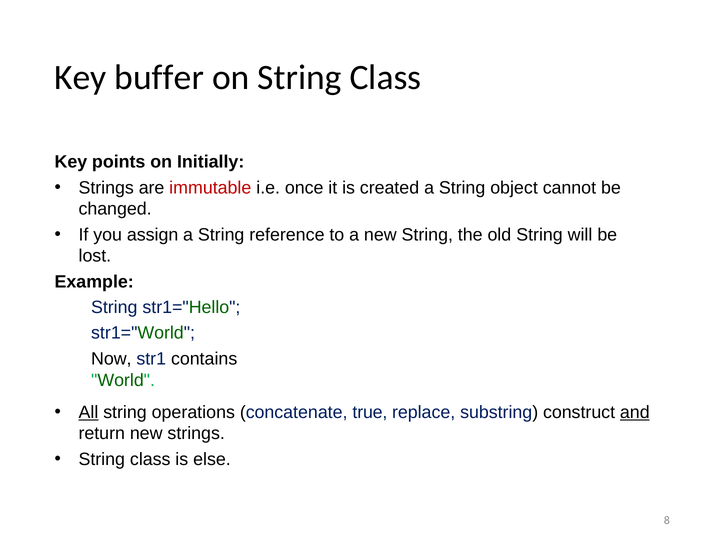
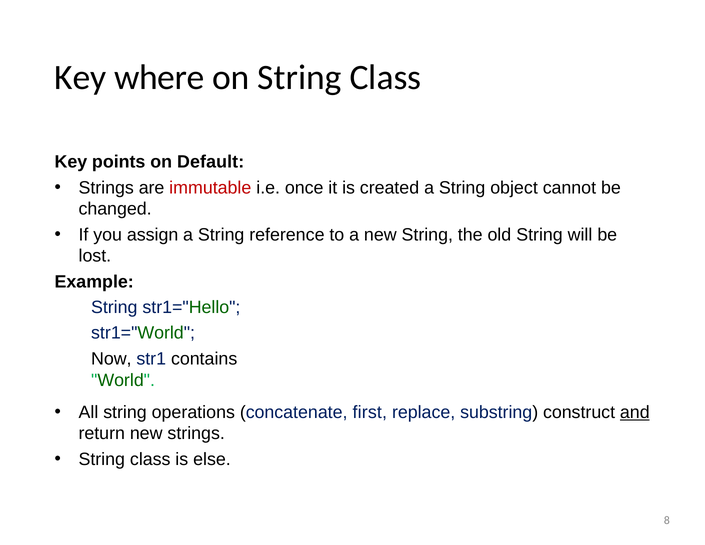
buffer: buffer -> where
Initially: Initially -> Default
All underline: present -> none
true: true -> first
